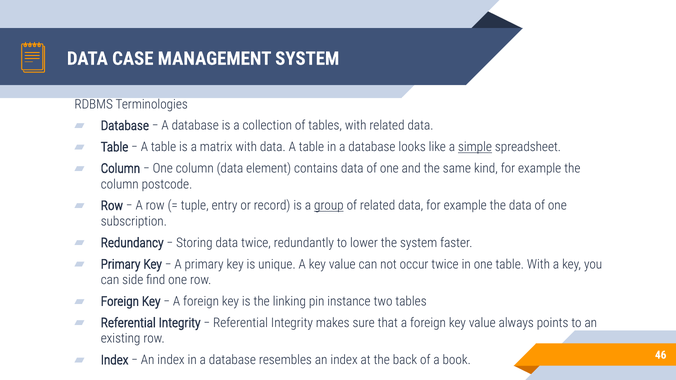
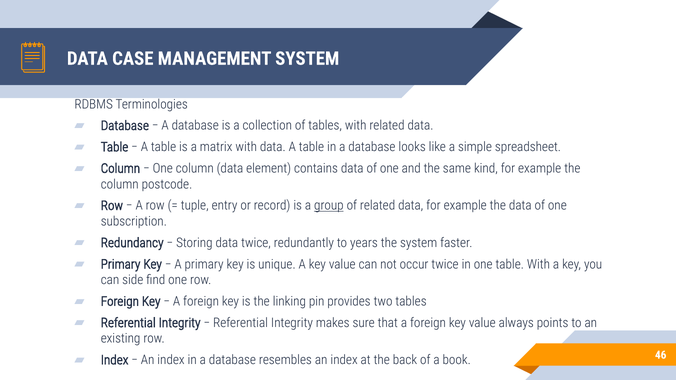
simple underline: present -> none
lower: lower -> years
instance: instance -> provides
